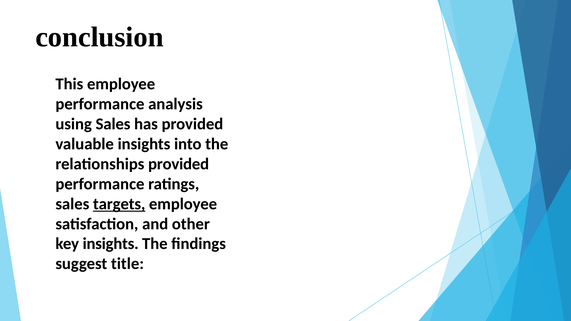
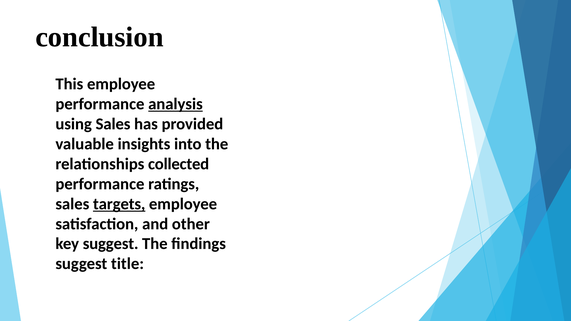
analysis underline: none -> present
relationships provided: provided -> collected
key insights: insights -> suggest
